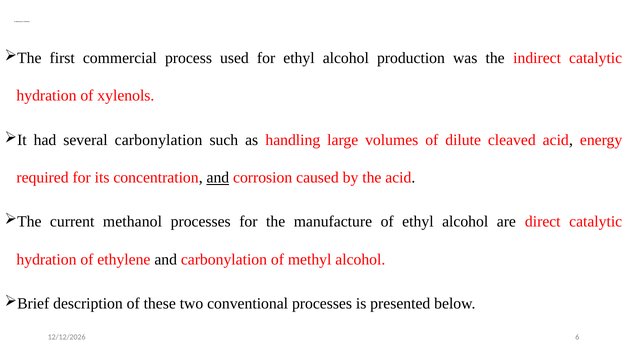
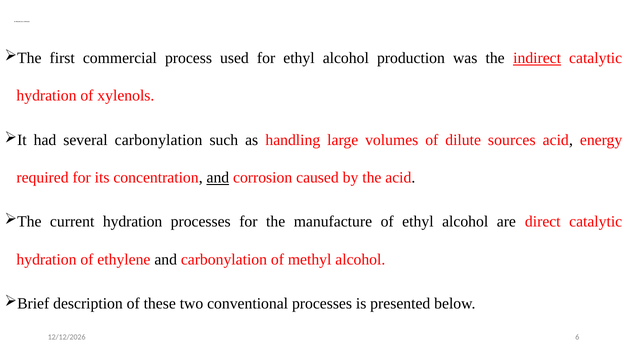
indirect underline: none -> present
cleaved: cleaved -> sources
current methanol: methanol -> hydration
